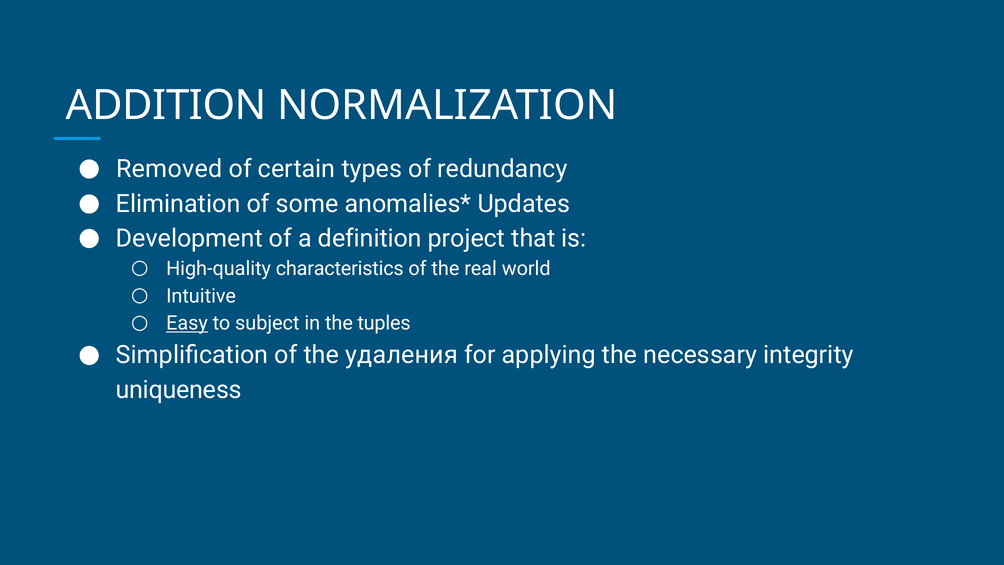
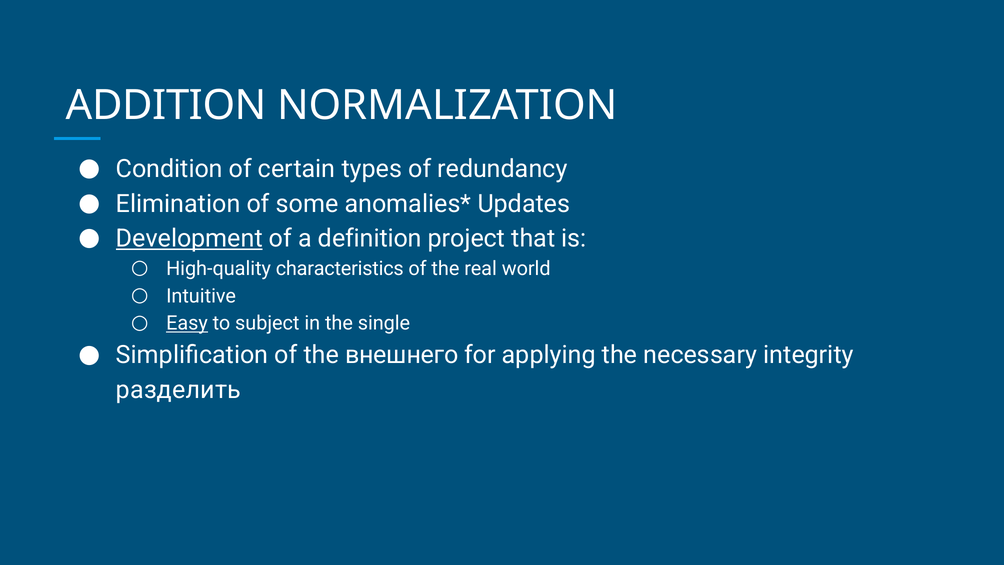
Removed: Removed -> Condition
Development underline: none -> present
tuples: tuples -> single
удаления: удаления -> внешнего
uniqueness: uniqueness -> разделить
